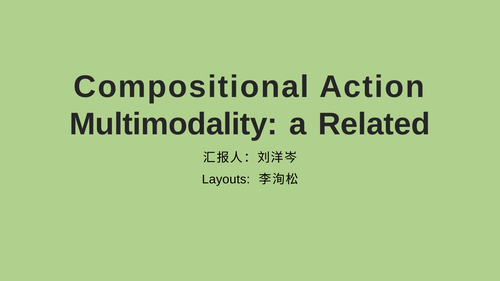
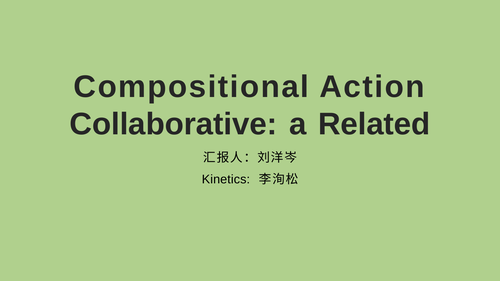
Multimodality: Multimodality -> Collaborative
Layouts: Layouts -> Kinetics
